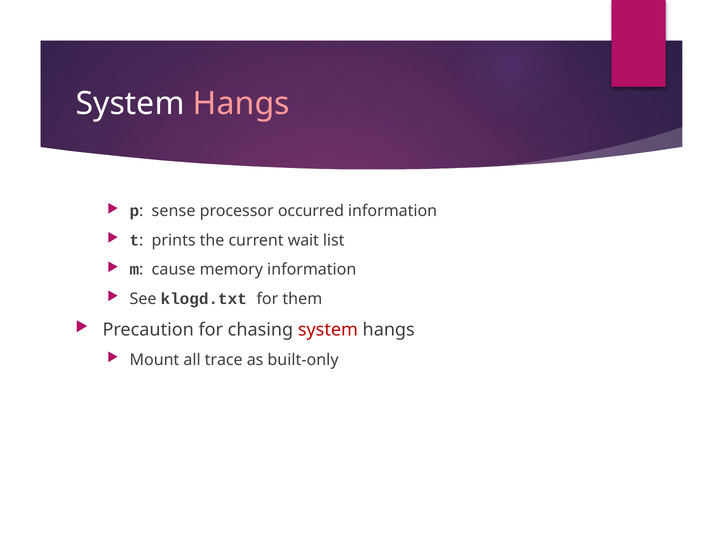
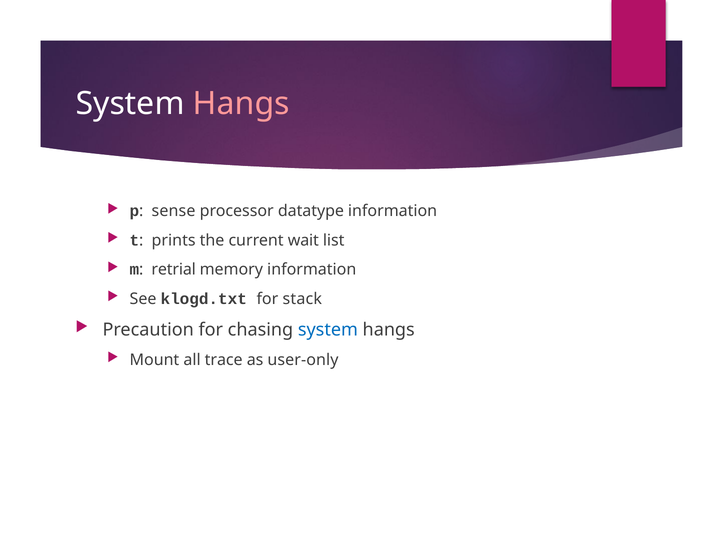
occurred: occurred -> datatype
cause: cause -> retrial
them: them -> stack
system at (328, 329) colour: red -> blue
built-only: built-only -> user-only
